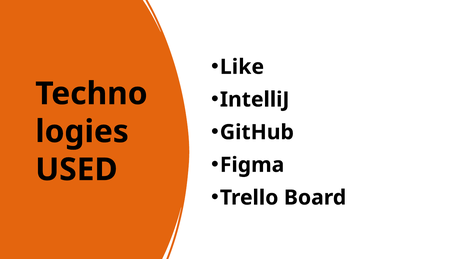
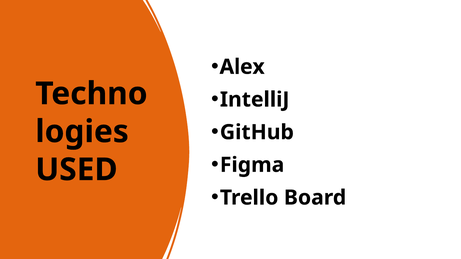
Like: Like -> Alex
